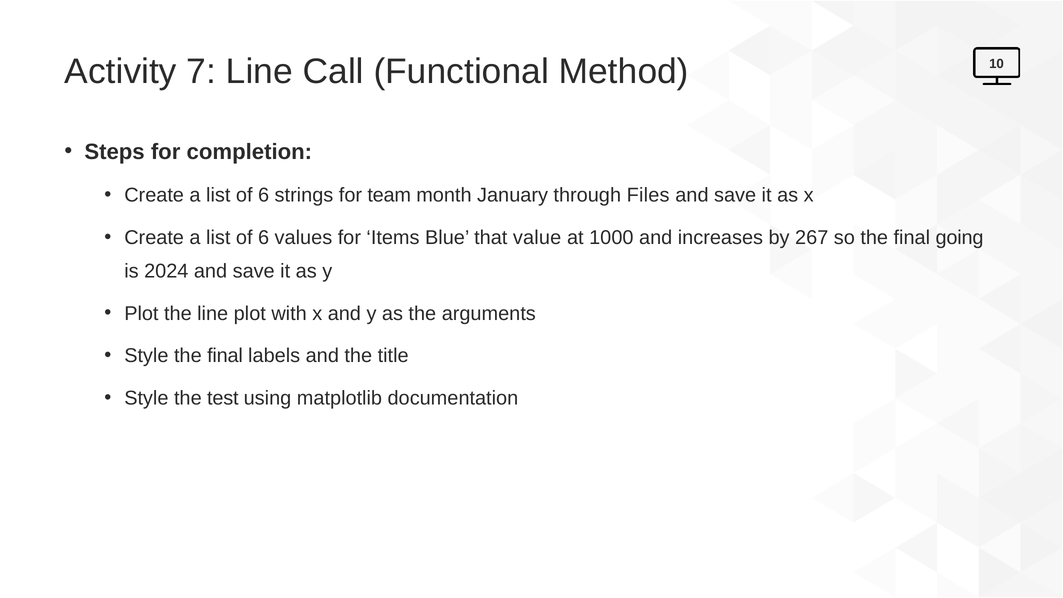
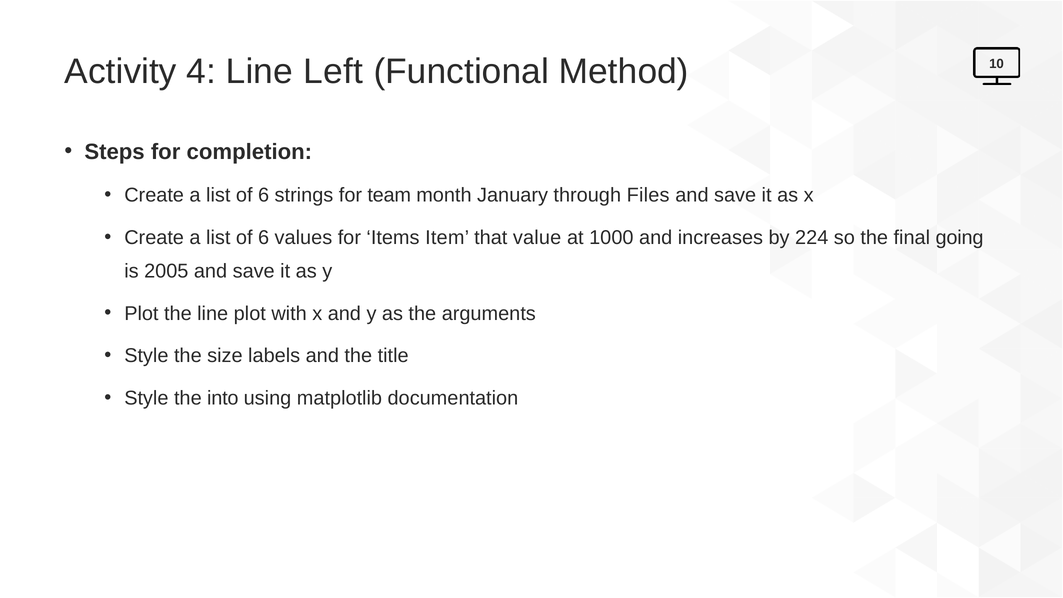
7: 7 -> 4
Call: Call -> Left
Blue: Blue -> Item
267: 267 -> 224
2024: 2024 -> 2005
Style the final: final -> size
test: test -> into
